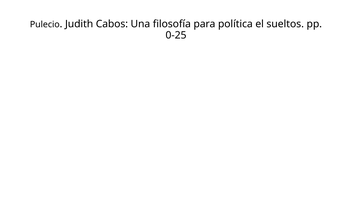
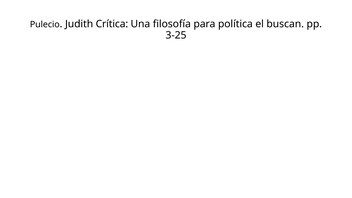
Cabos: Cabos -> Crítica
sueltos: sueltos -> buscan
0-25: 0-25 -> 3-25
